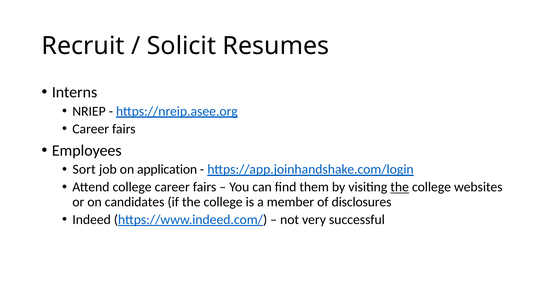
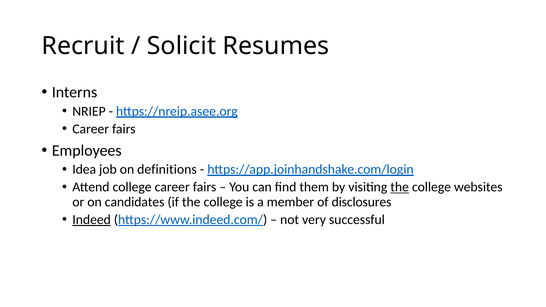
Sort: Sort -> Idea
application: application -> definitions
Indeed underline: none -> present
